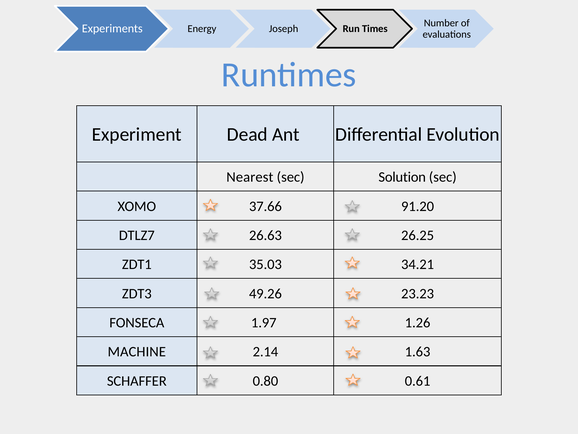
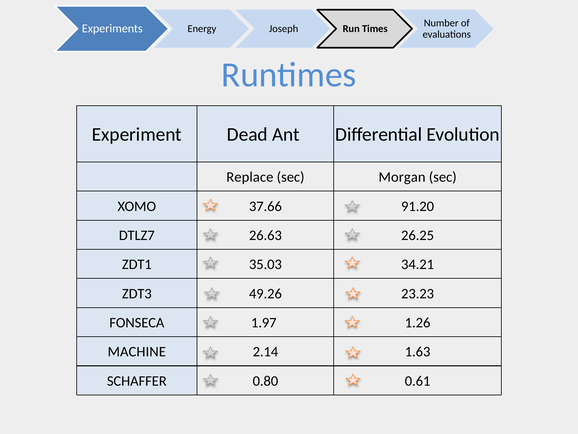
Nearest: Nearest -> Replace
Solution: Solution -> Morgan
